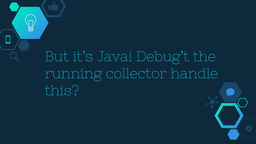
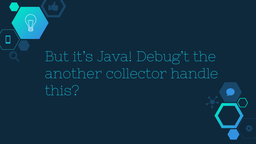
running: running -> another
